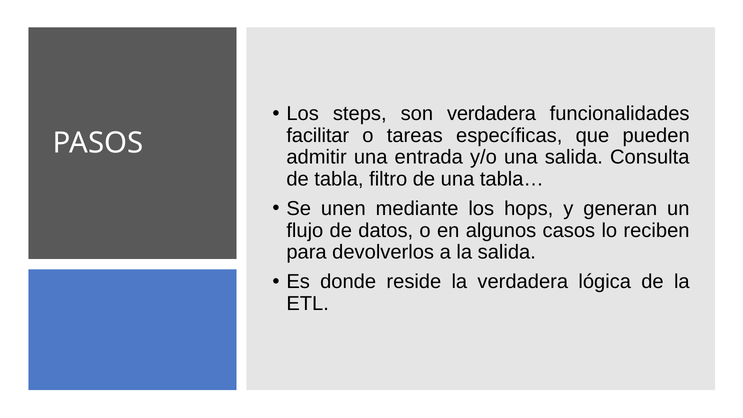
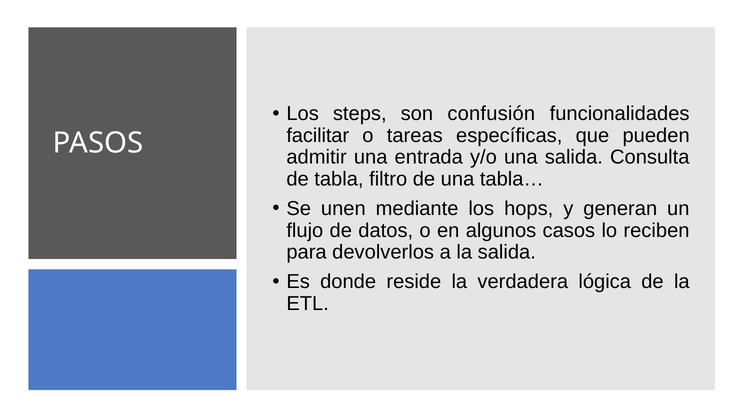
son verdadera: verdadera -> confusión
